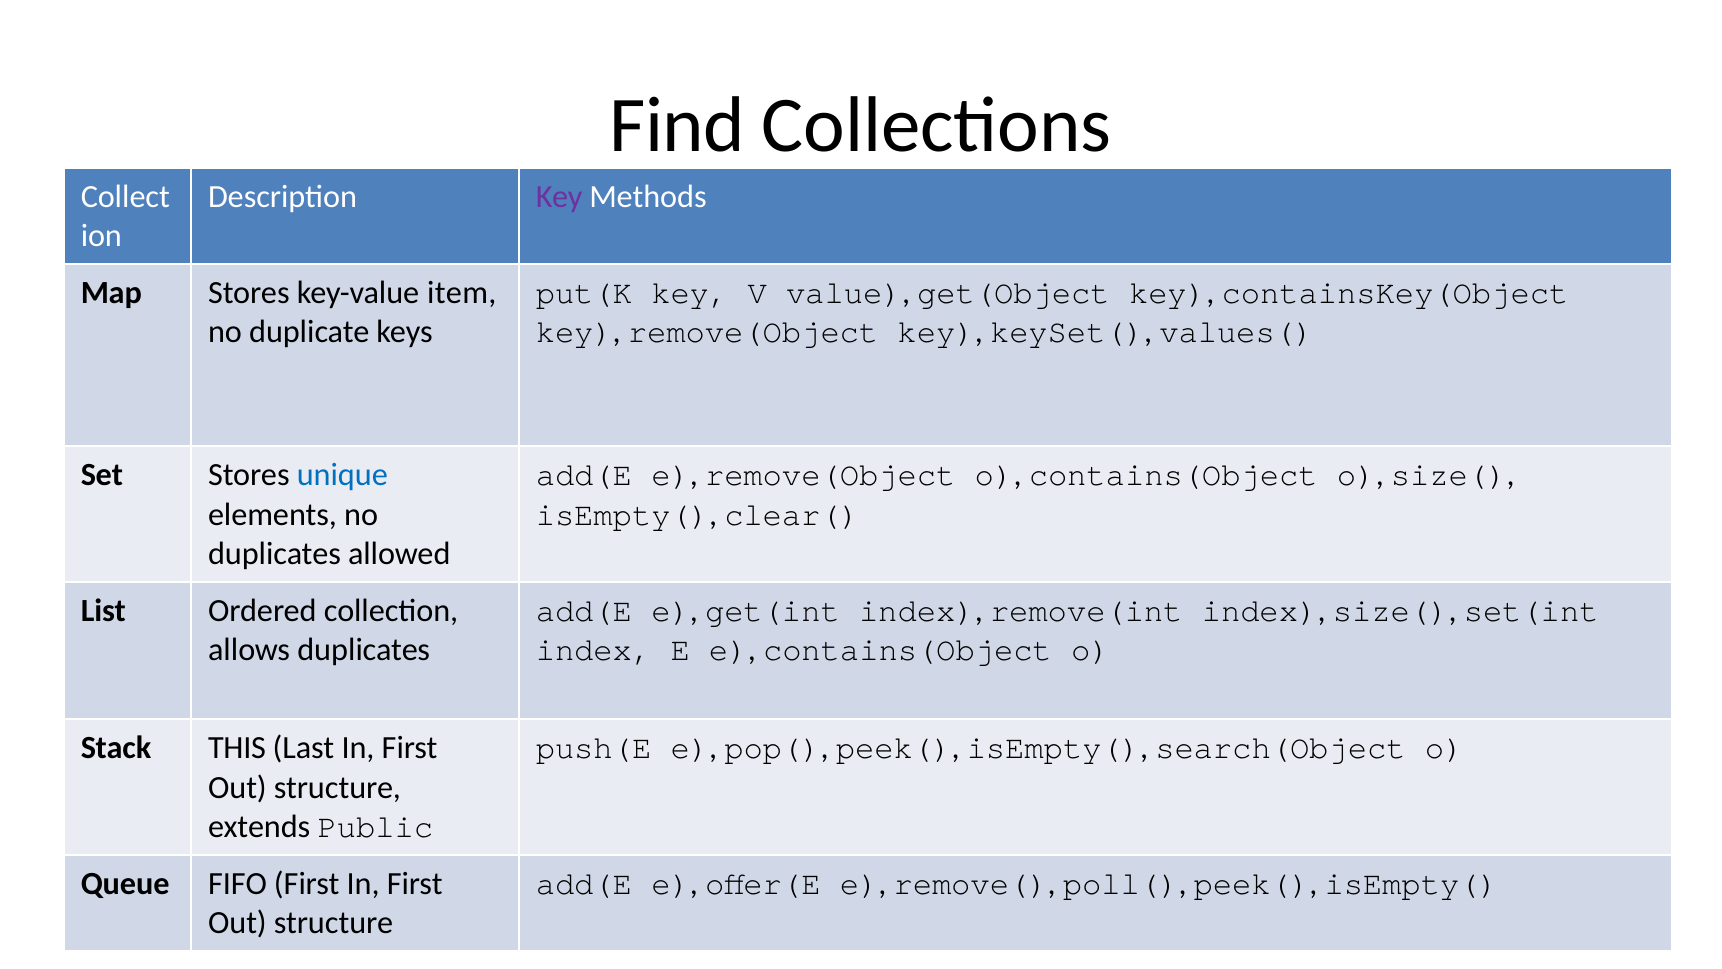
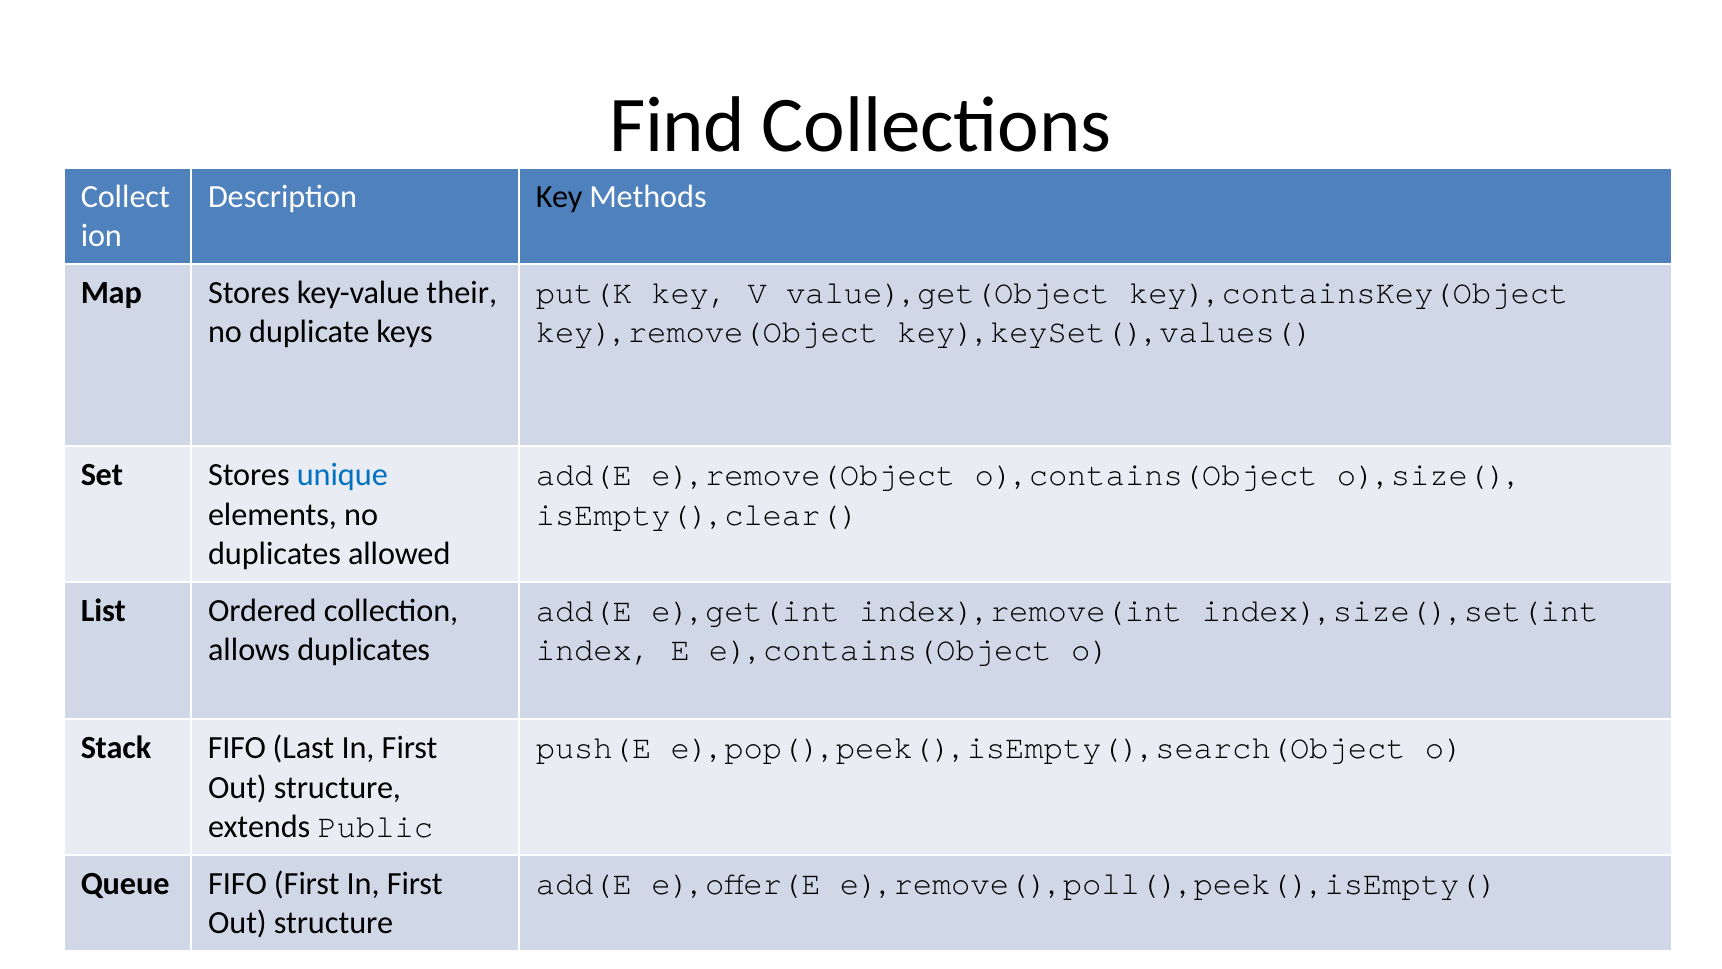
Key at (559, 196) colour: purple -> black
item: item -> their
Stack THIS: THIS -> FIFO
